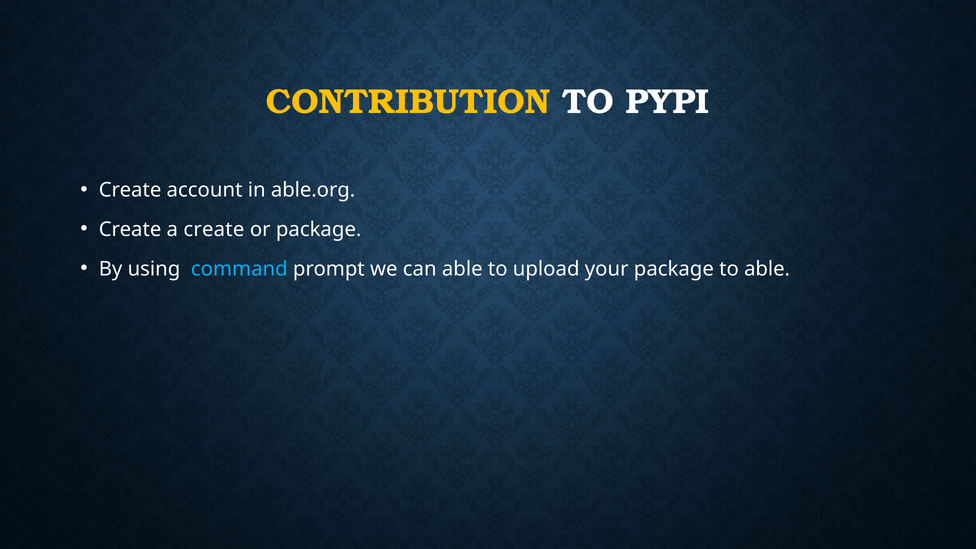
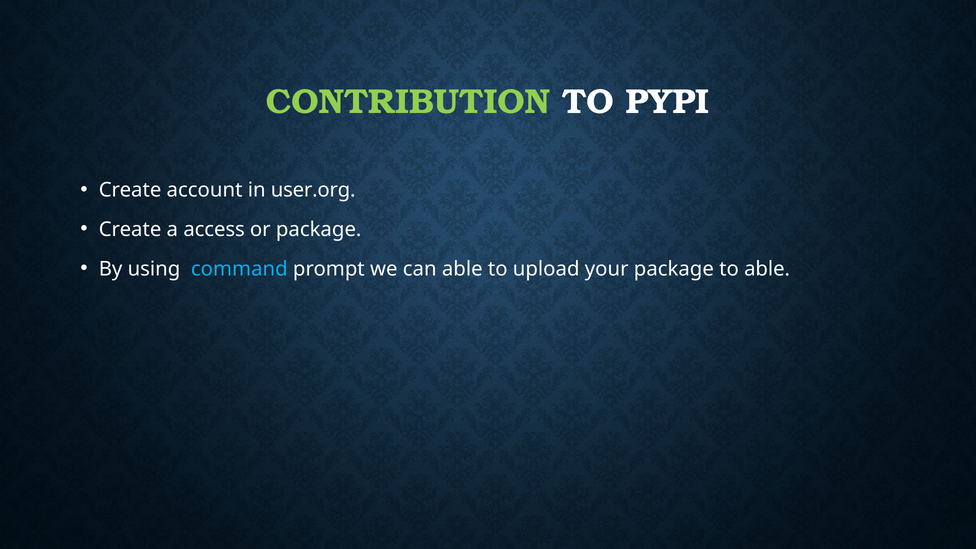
CONTRIBUTION colour: yellow -> light green
able.org: able.org -> user.org
a create: create -> access
